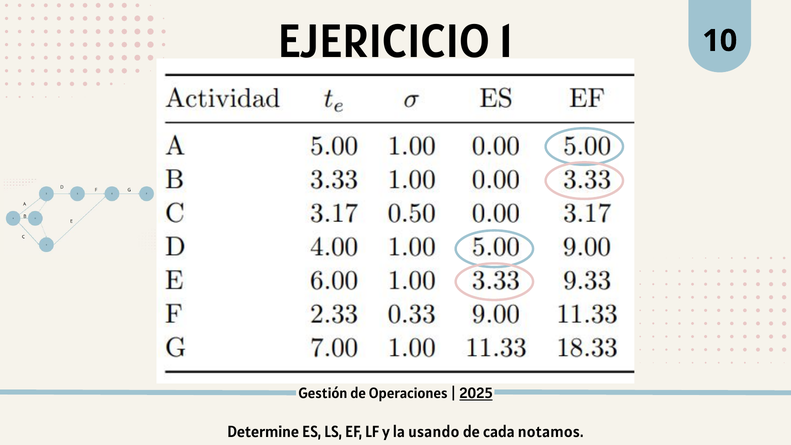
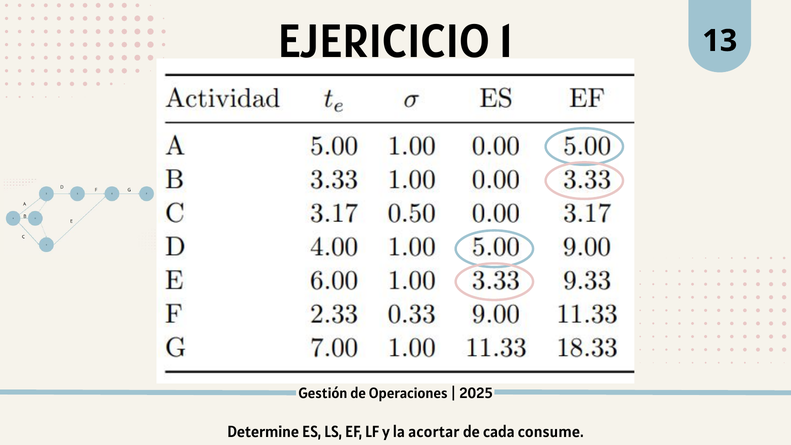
10: 10 -> 13
2025 underline: present -> none
usando: usando -> acortar
notamos: notamos -> consume
